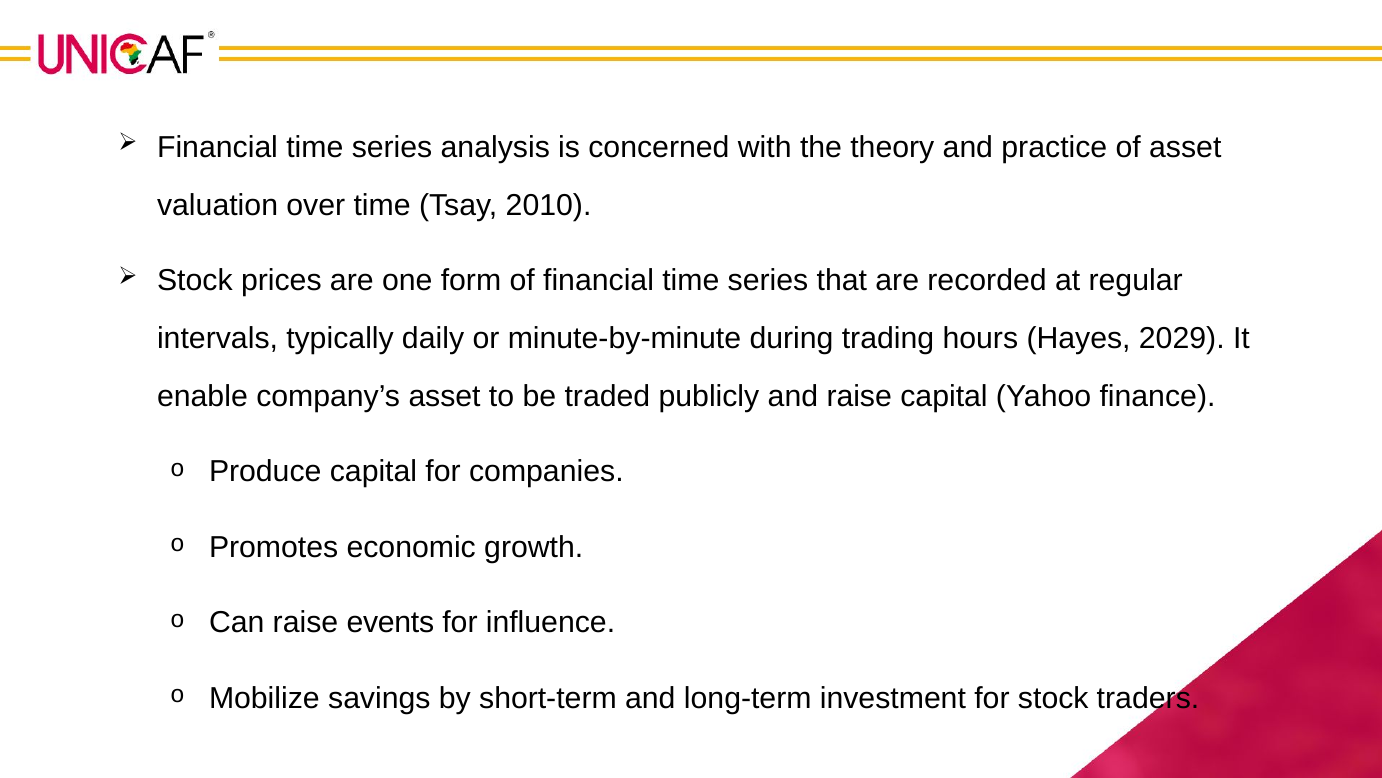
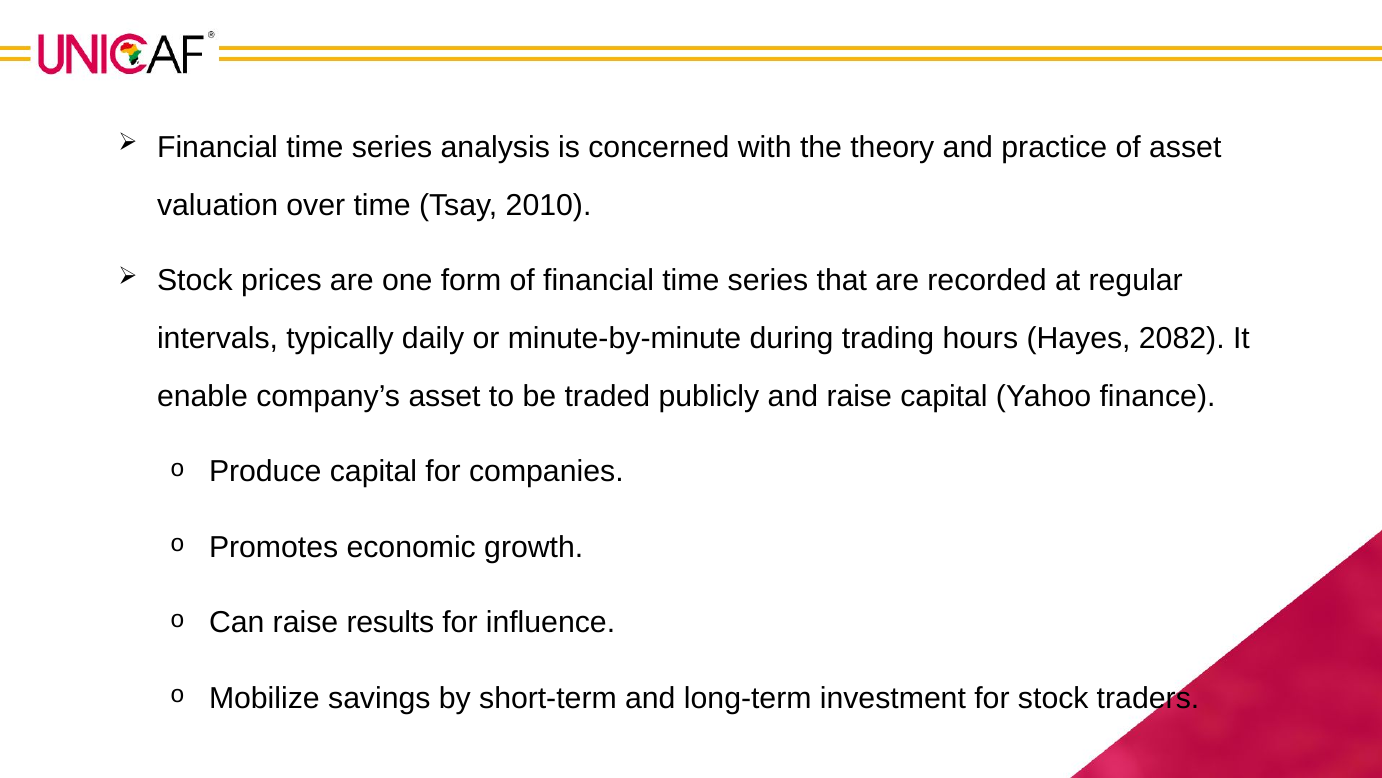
2029: 2029 -> 2082
events: events -> results
